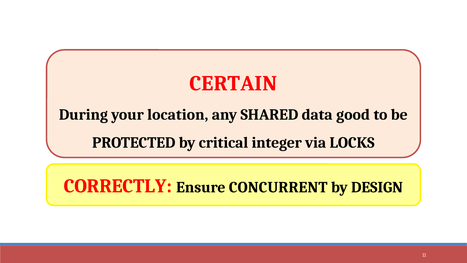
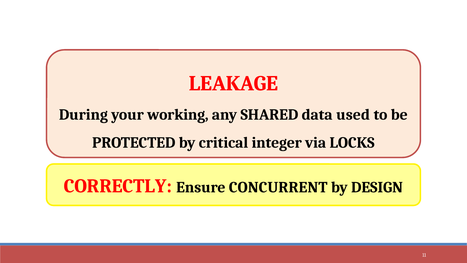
CERTAIN: CERTAIN -> LEAKAGE
location: location -> working
good: good -> used
